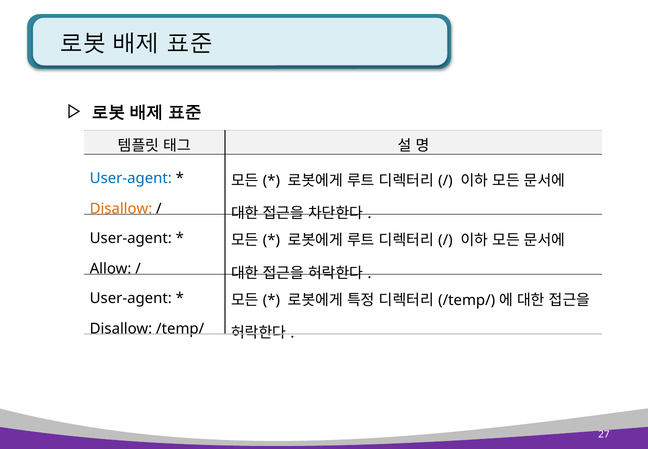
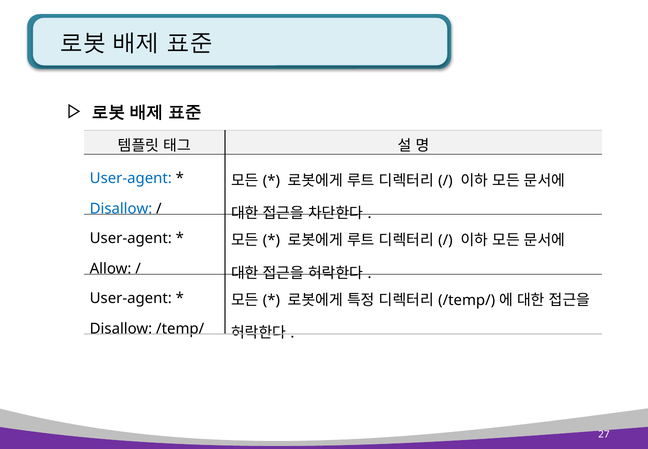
Disallow at (121, 209) colour: orange -> blue
